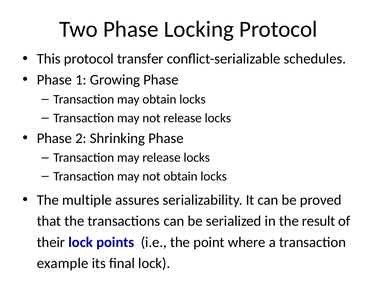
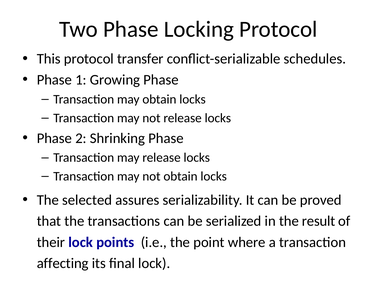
multiple: multiple -> selected
example: example -> affecting
